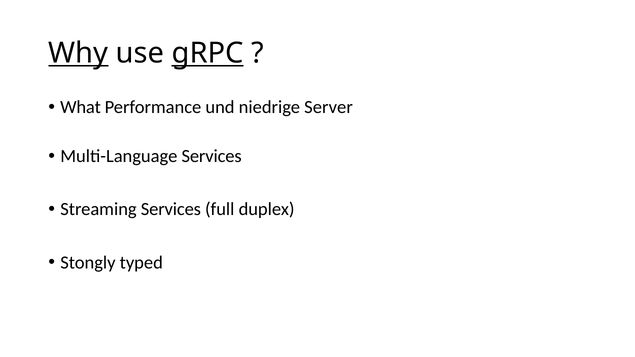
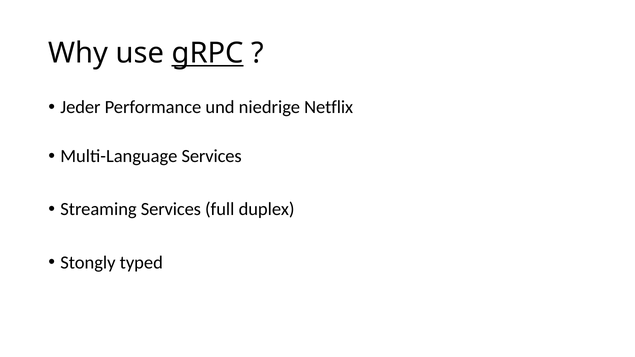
Why underline: present -> none
What: What -> Jeder
Server: Server -> Netflix
